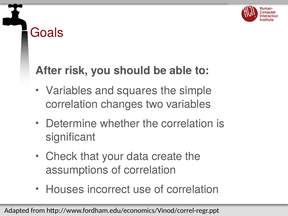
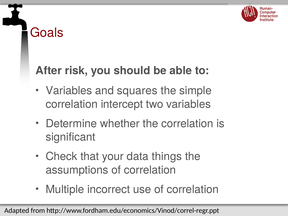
changes: changes -> intercept
create: create -> things
Houses: Houses -> Multiple
